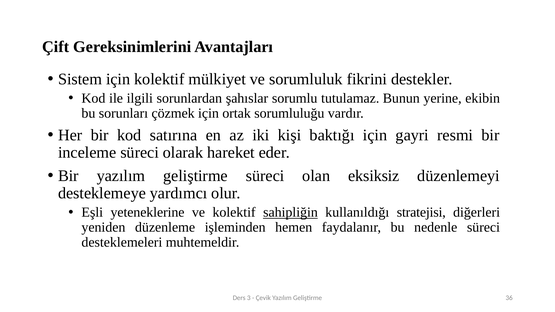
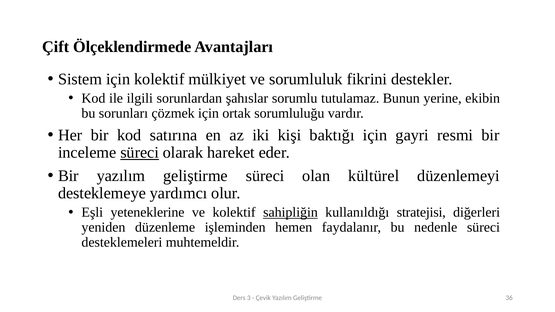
Gereksinimlerini: Gereksinimlerini -> Ölçeklendirmede
süreci at (140, 153) underline: none -> present
eksiksiz: eksiksiz -> kültürel
